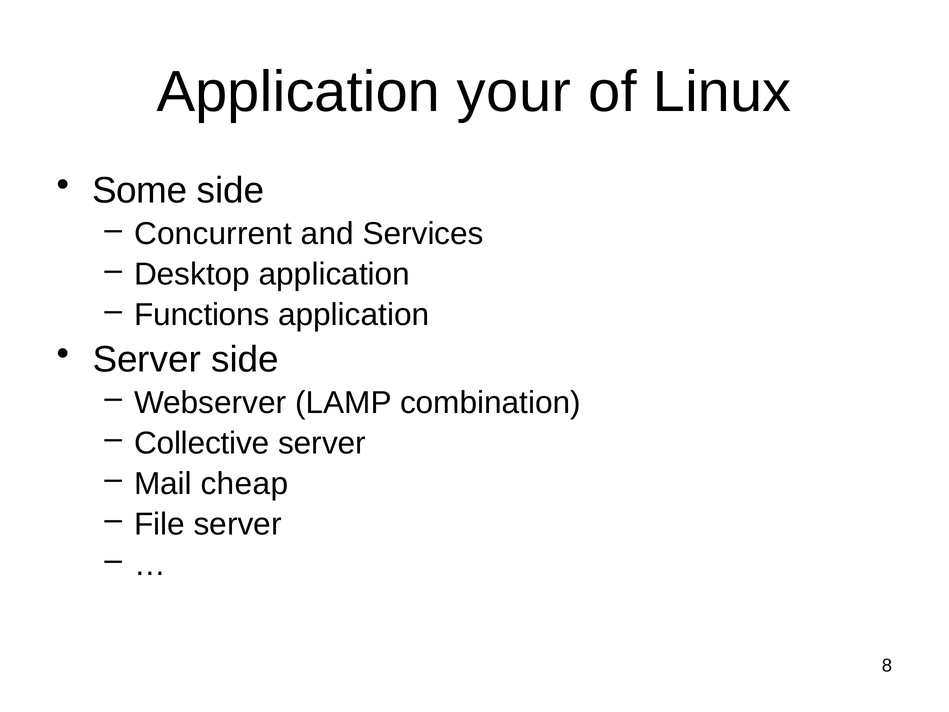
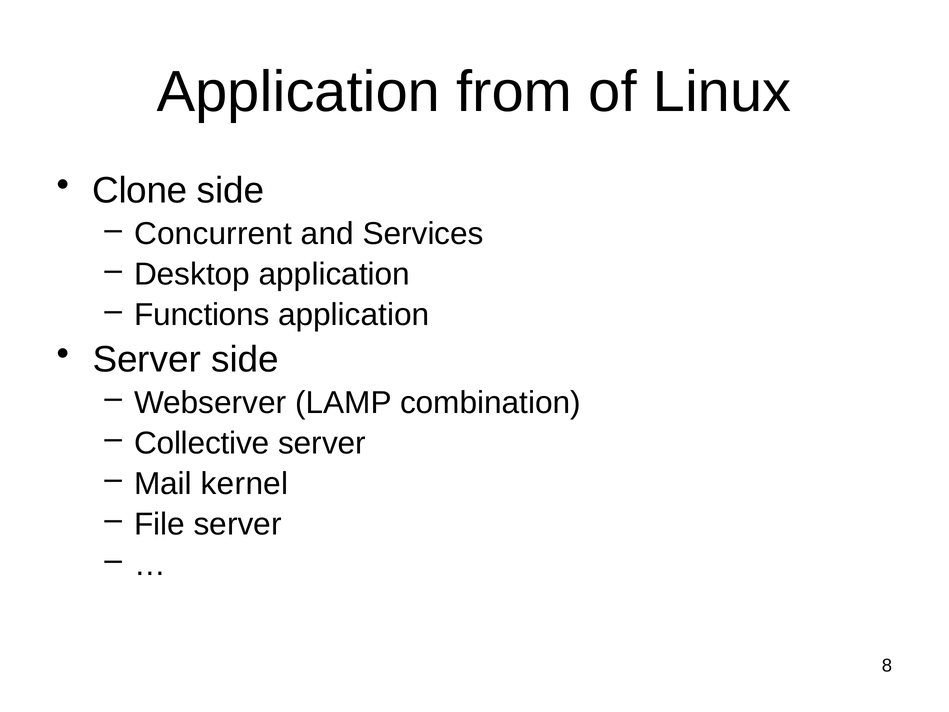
your: your -> from
Some: Some -> Clone
cheap: cheap -> kernel
